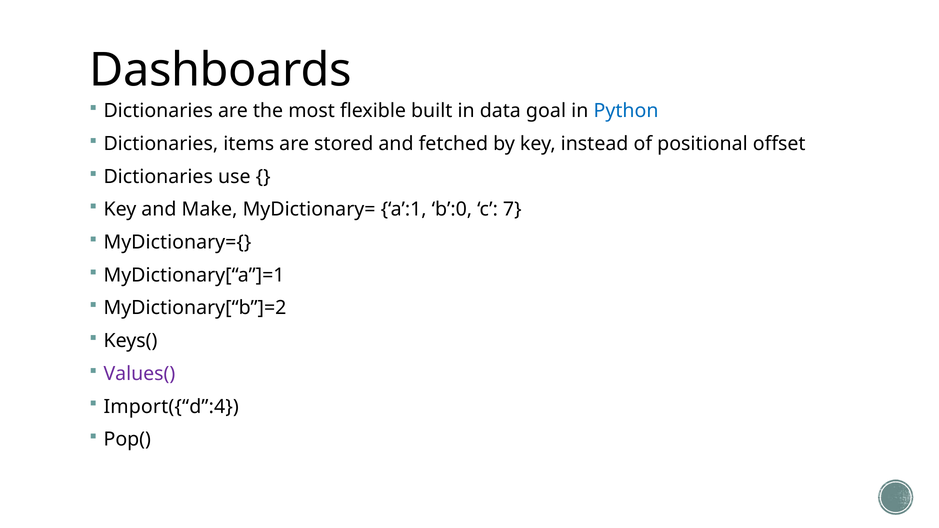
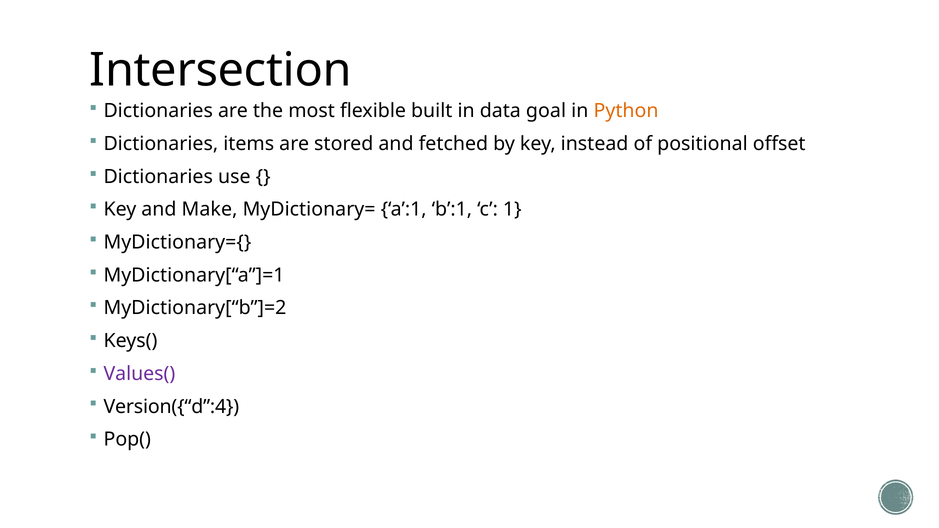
Dashboards: Dashboards -> Intersection
Python colour: blue -> orange
b’:0: b’:0 -> b’:1
7: 7 -> 1
Import({“d”:4: Import({“d”:4 -> Version({“d”:4
